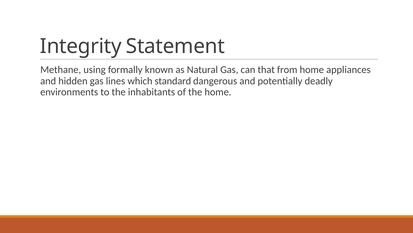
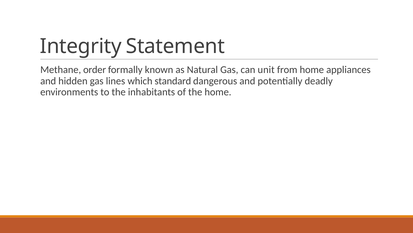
using: using -> order
that: that -> unit
